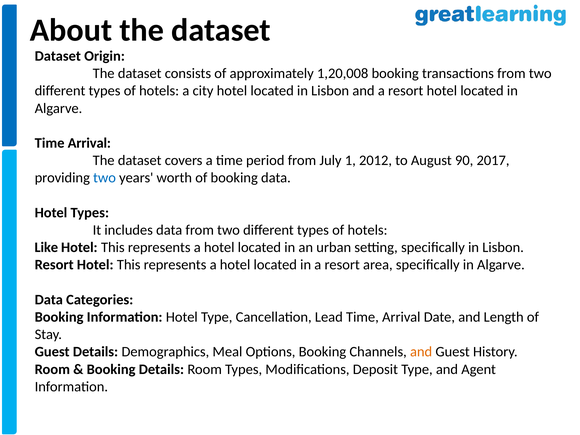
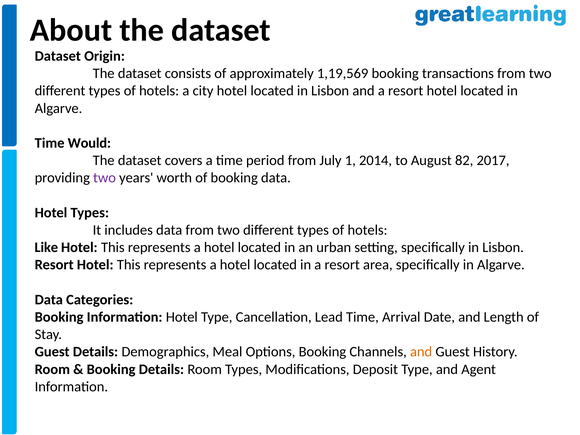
1,20,008: 1,20,008 -> 1,19,569
Arrival at (89, 143): Arrival -> Would
2012: 2012 -> 2014
90: 90 -> 82
two at (105, 178) colour: blue -> purple
